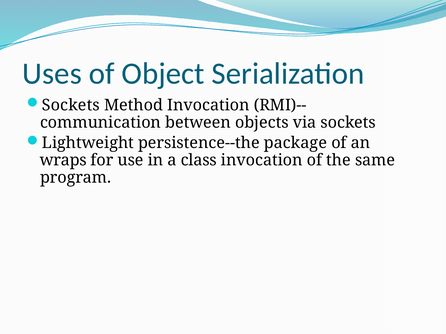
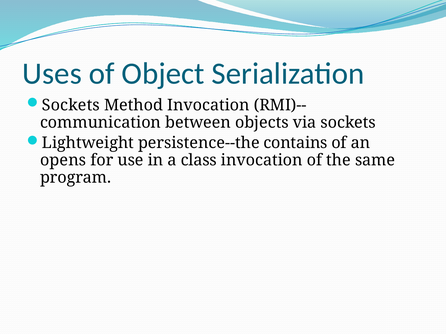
package: package -> contains
wraps: wraps -> opens
